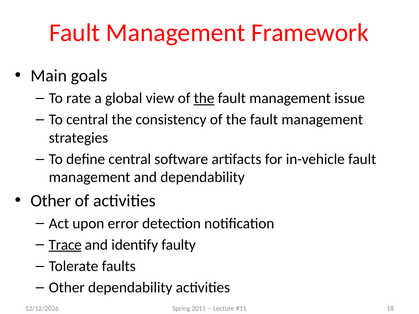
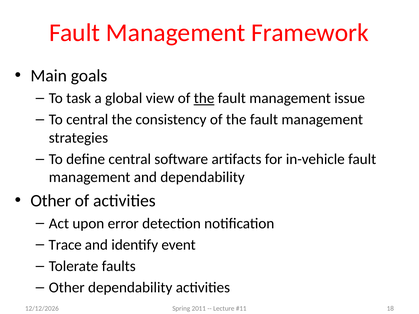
rate: rate -> task
Trace underline: present -> none
faulty: faulty -> event
